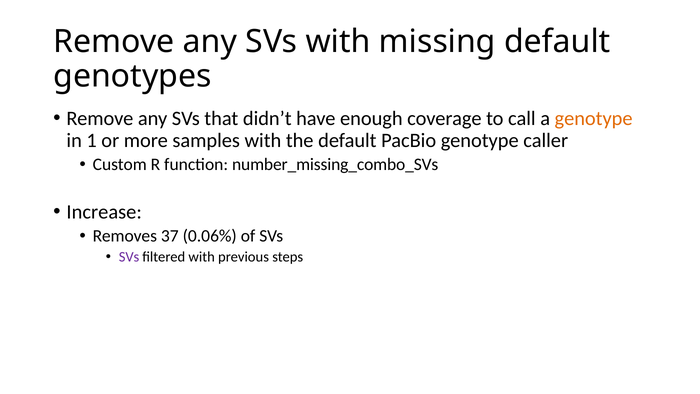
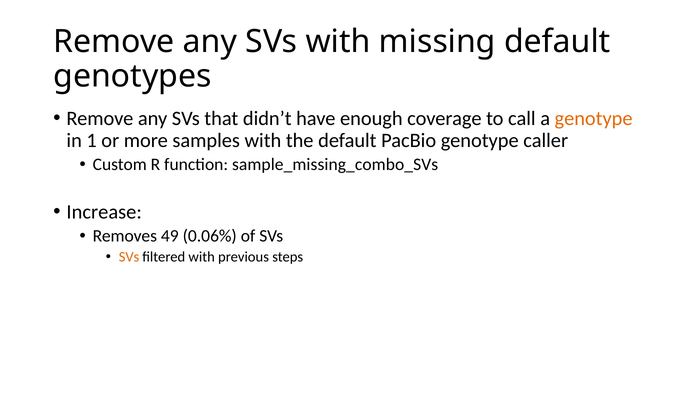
number_missing_combo_SVs: number_missing_combo_SVs -> sample_missing_combo_SVs
37: 37 -> 49
SVs at (129, 257) colour: purple -> orange
